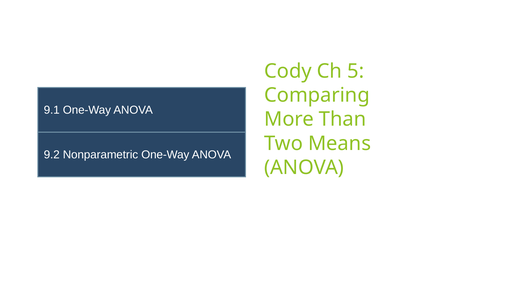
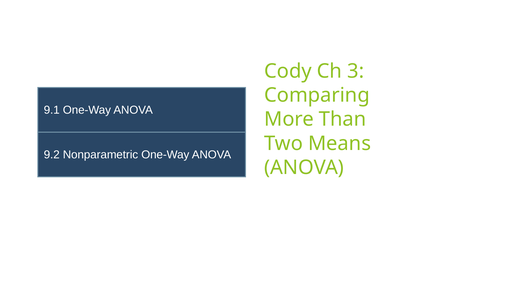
5: 5 -> 3
